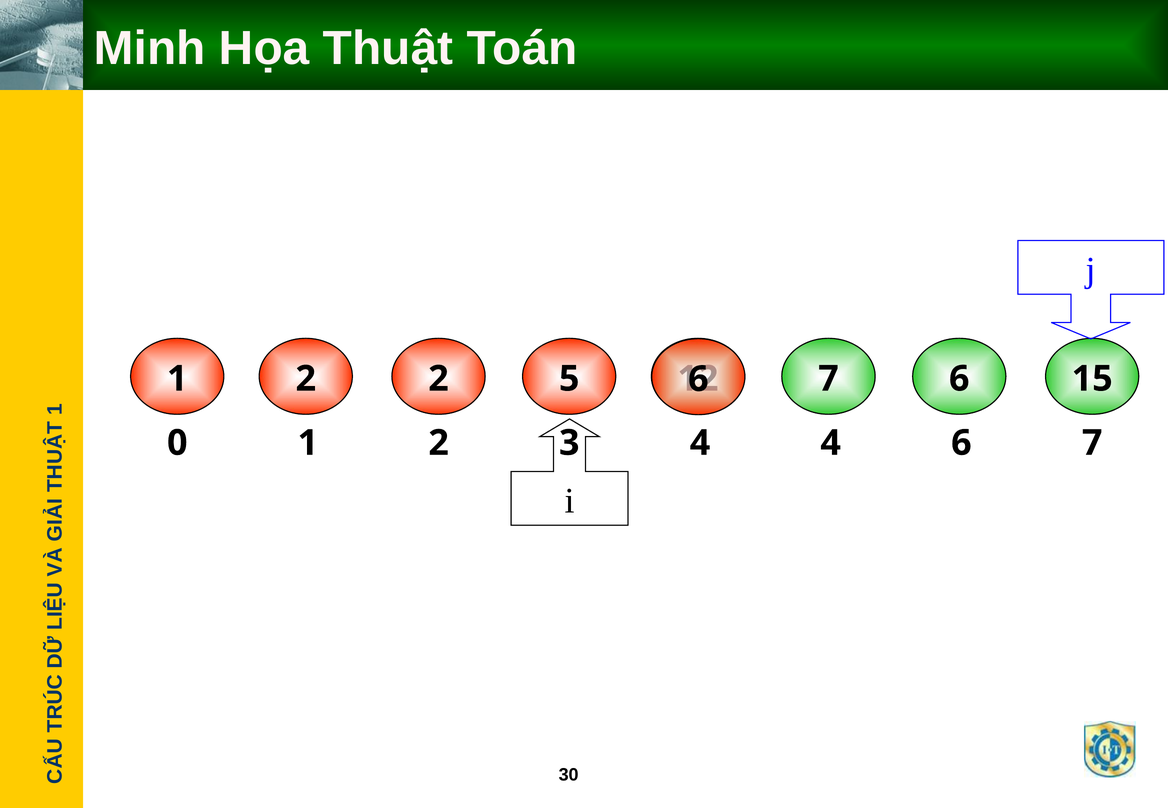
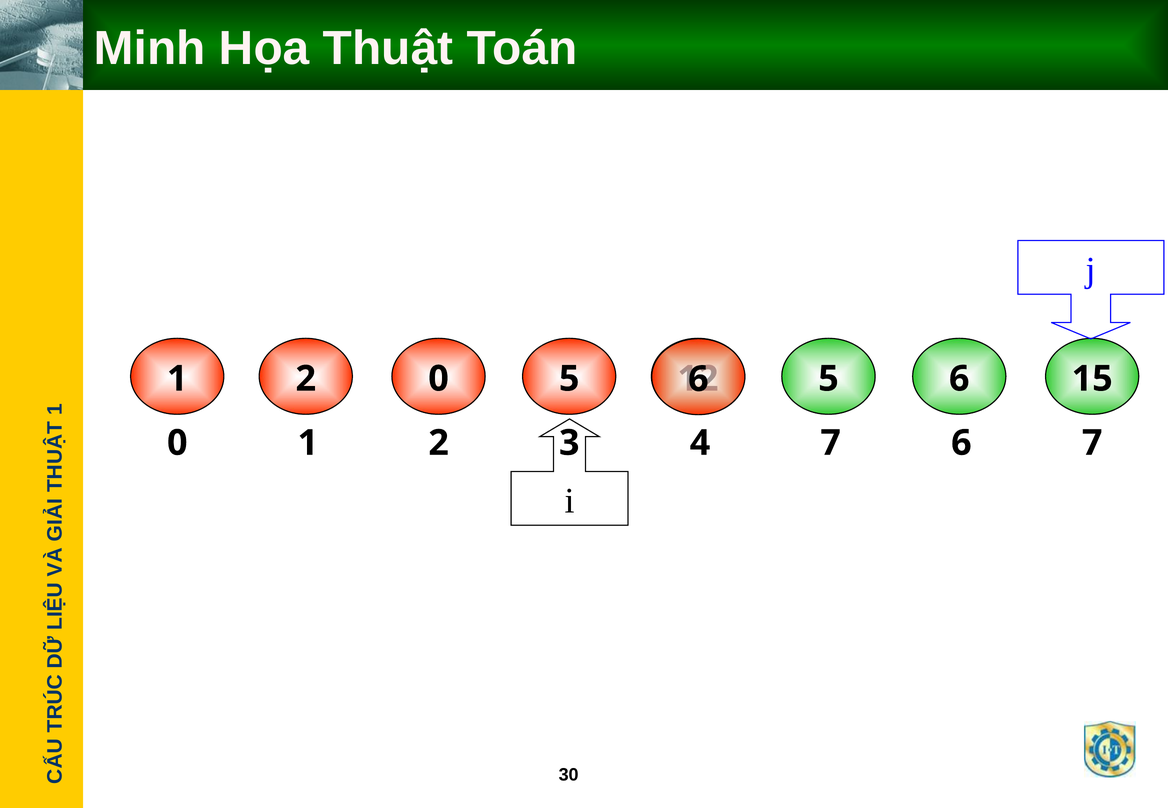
2 2: 2 -> 0
7 at (828, 379): 7 -> 5
4 4: 4 -> 7
